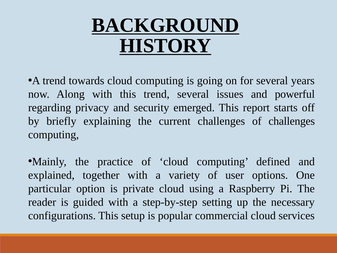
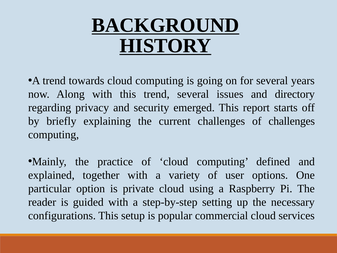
powerful: powerful -> directory
